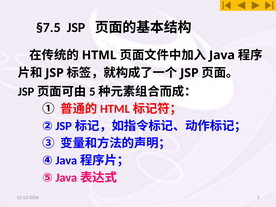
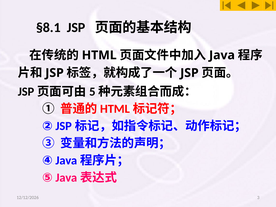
§7.5: §7.5 -> §8.1
